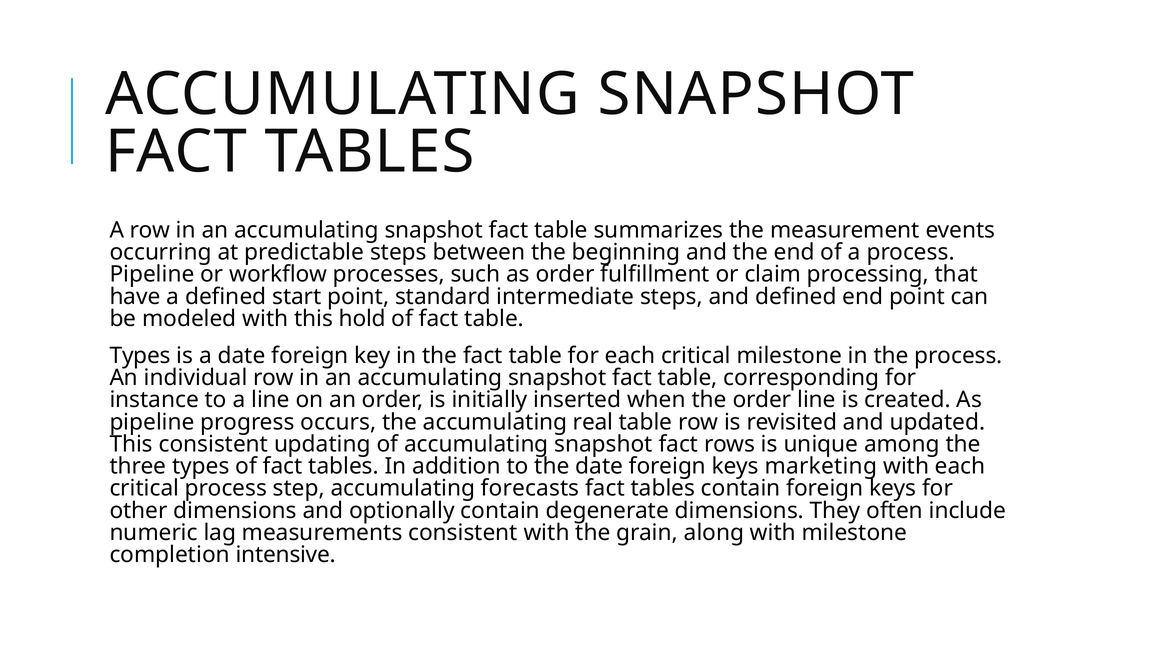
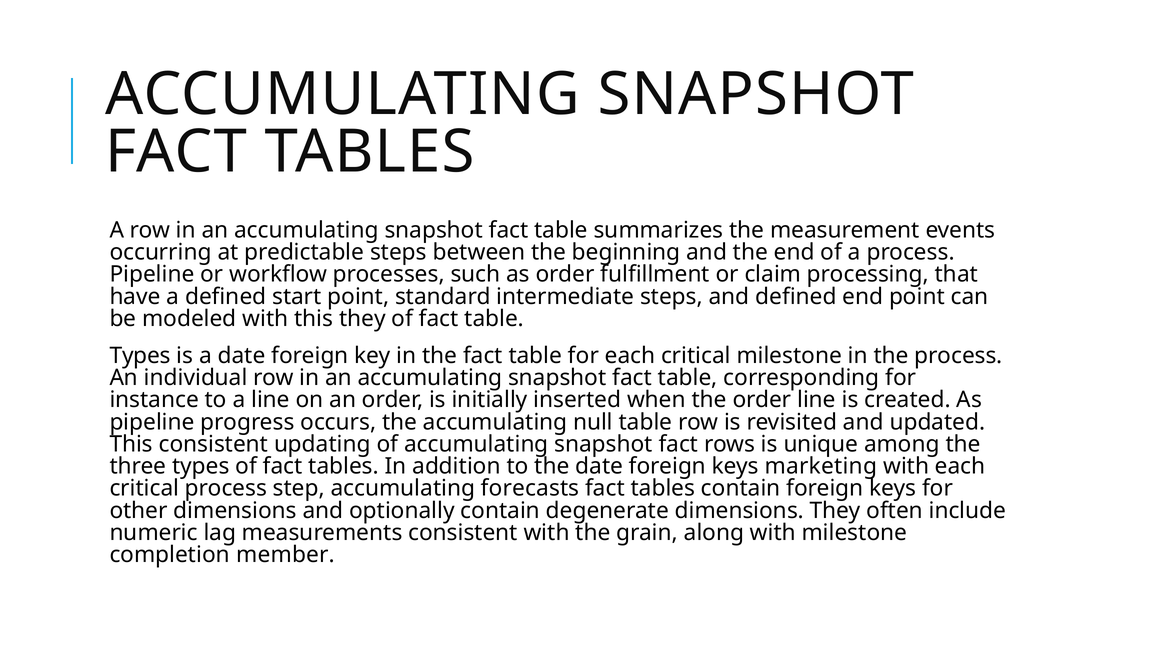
this hold: hold -> they
real: real -> null
intensive: intensive -> member
